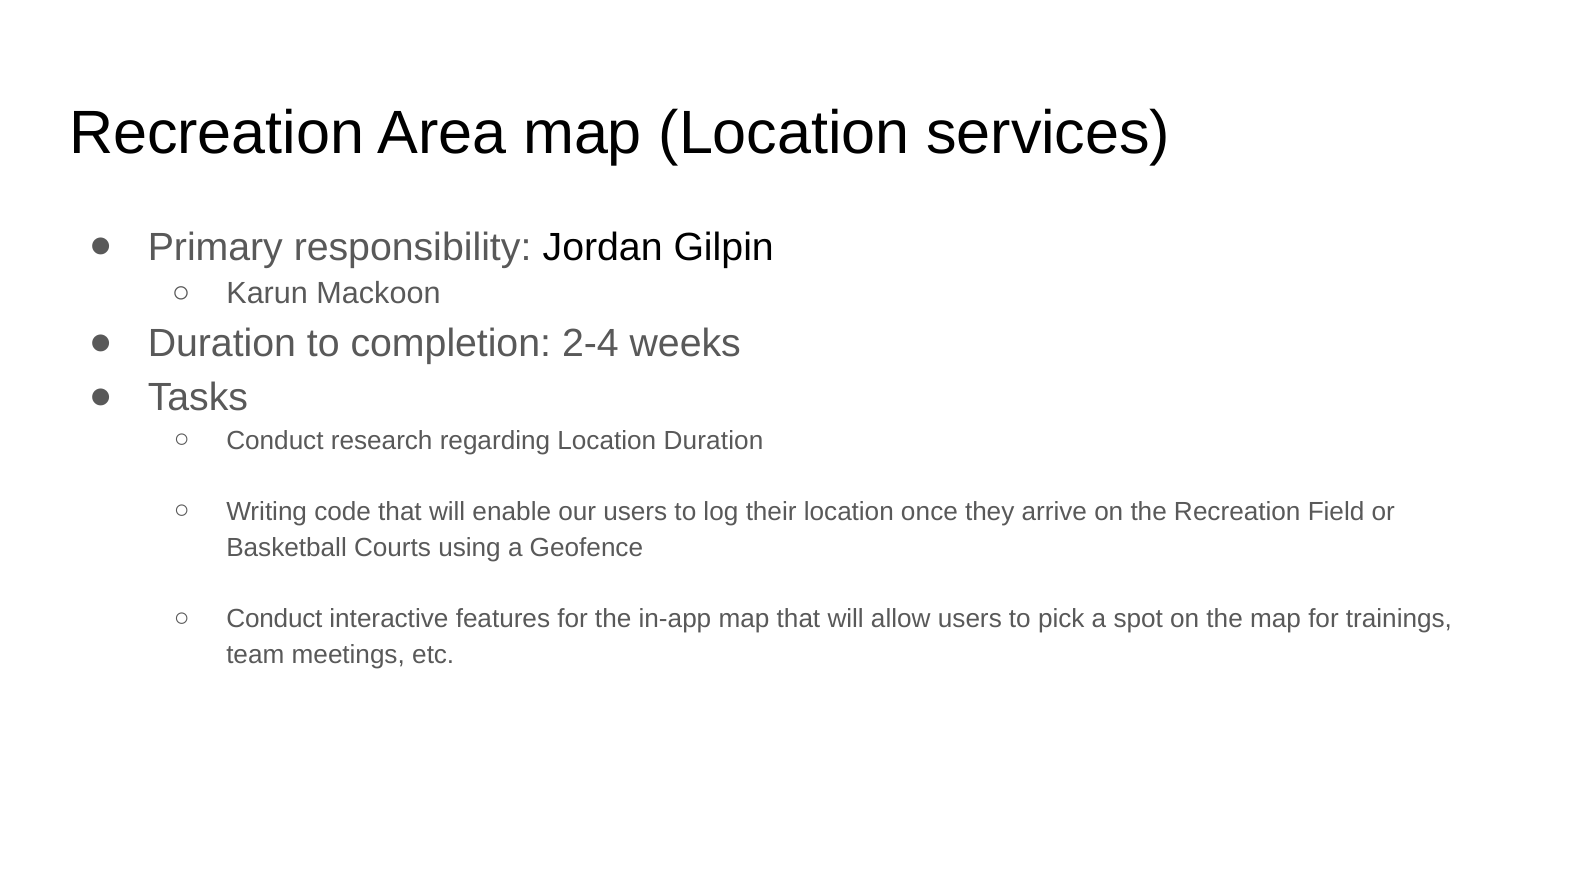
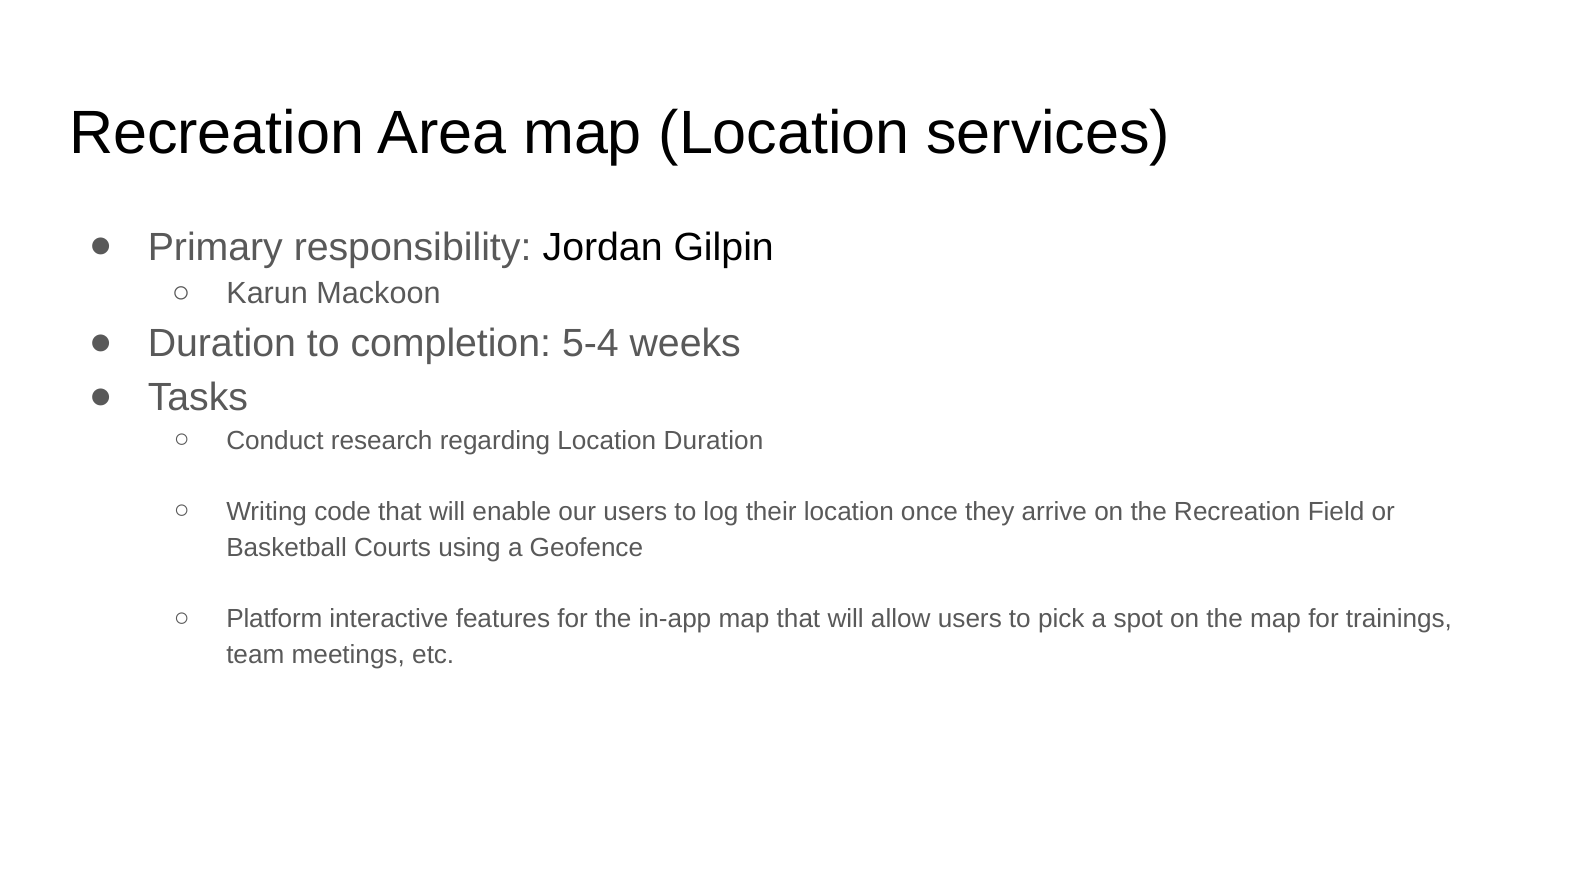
2-4: 2-4 -> 5-4
Conduct at (274, 619): Conduct -> Platform
